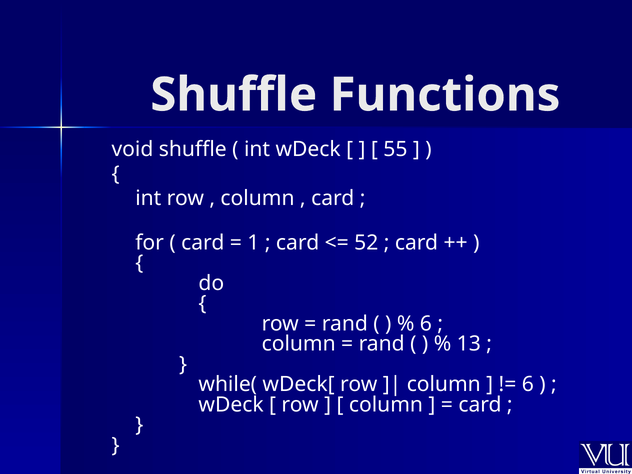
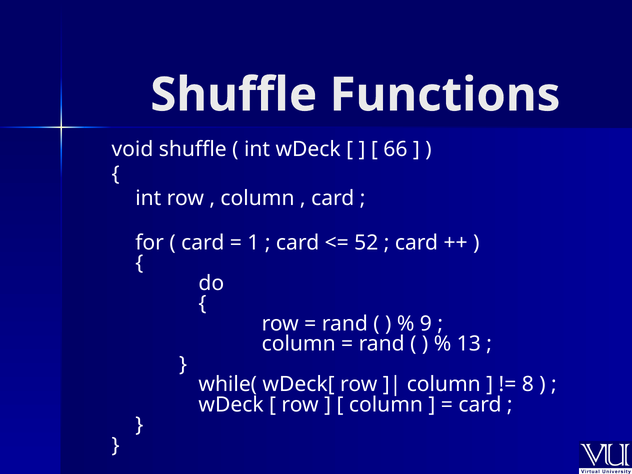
55: 55 -> 66
6 at (426, 324): 6 -> 9
6 at (528, 384): 6 -> 8
